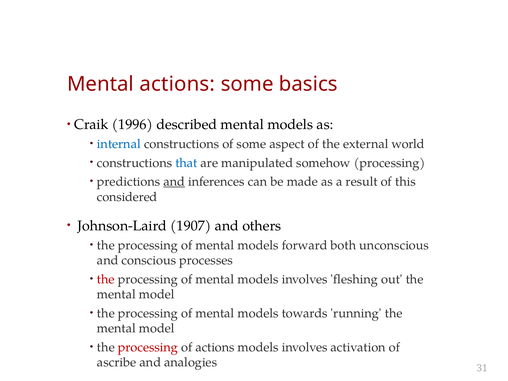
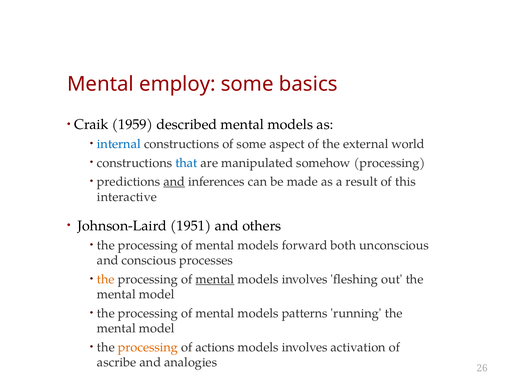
Mental actions: actions -> employ
1996: 1996 -> 1959
considered: considered -> interactive
1907: 1907 -> 1951
the at (106, 279) colour: red -> orange
mental at (215, 279) underline: none -> present
towards: towards -> patterns
processing at (148, 347) colour: red -> orange
31: 31 -> 26
